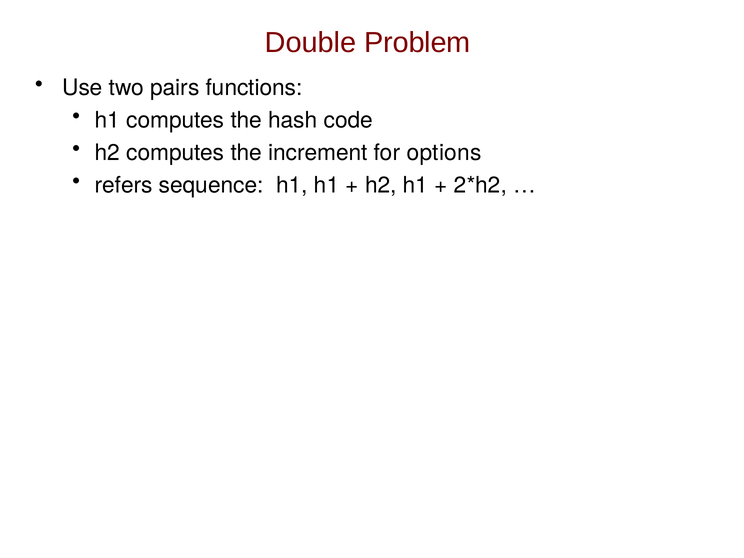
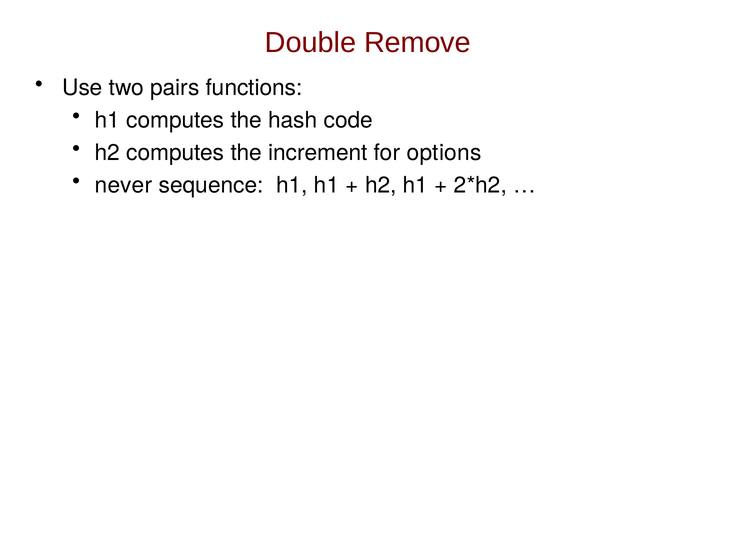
Problem: Problem -> Remove
refers: refers -> never
